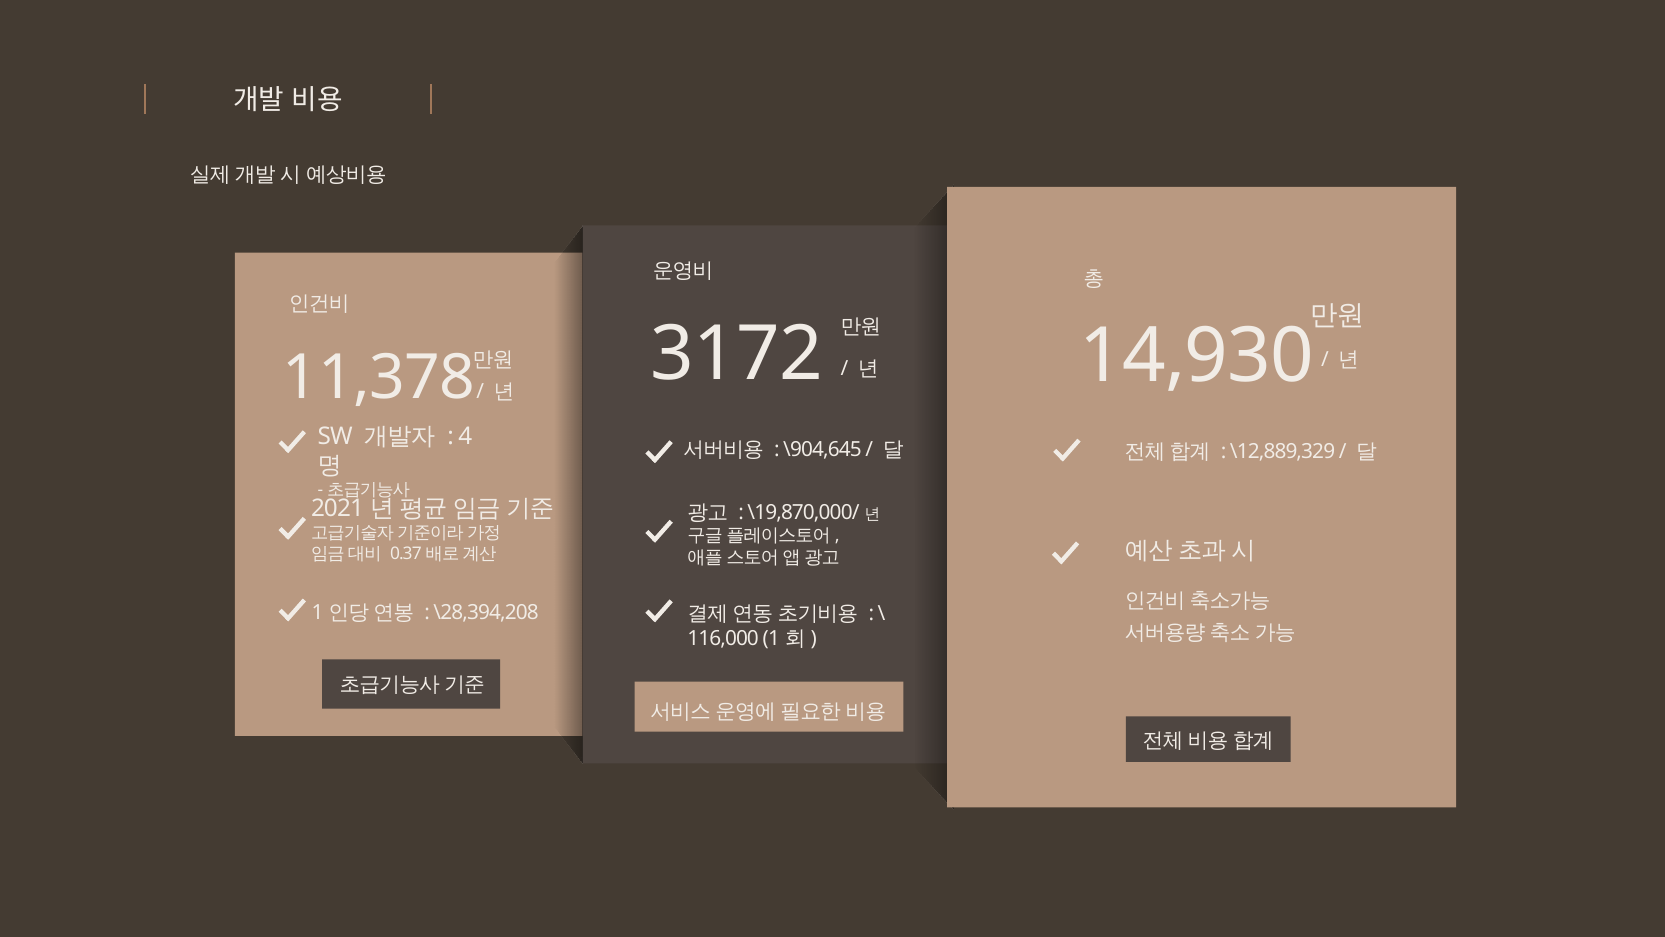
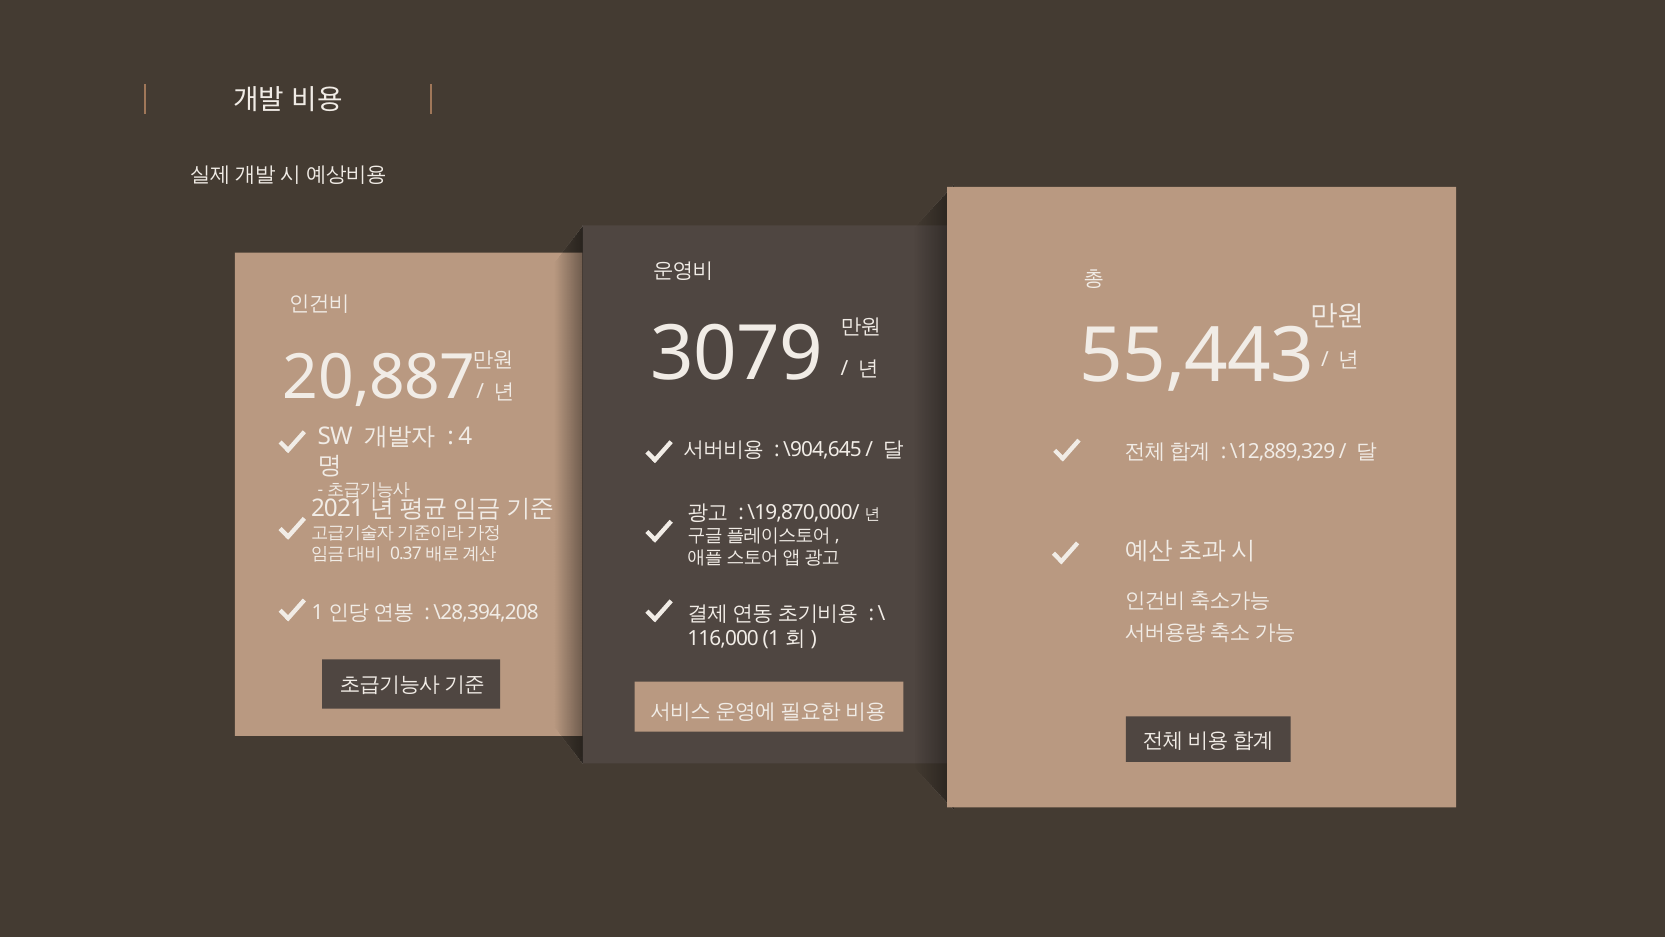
3172: 3172 -> 3079
14,930: 14,930 -> 55,443
11,378: 11,378 -> 20,887
